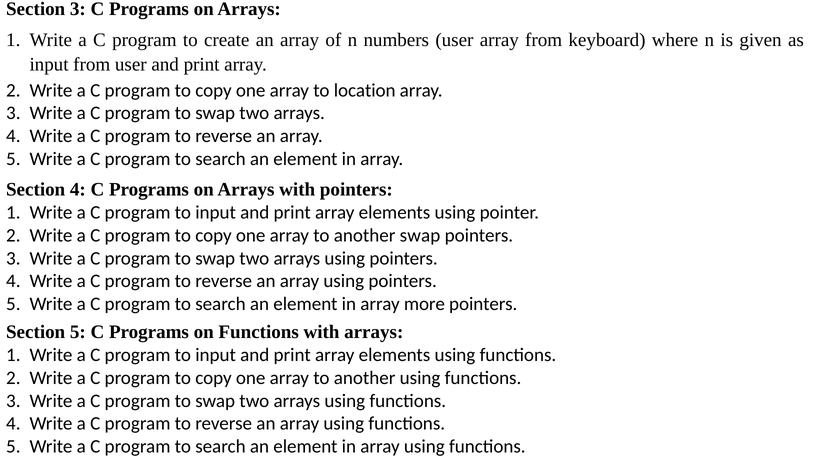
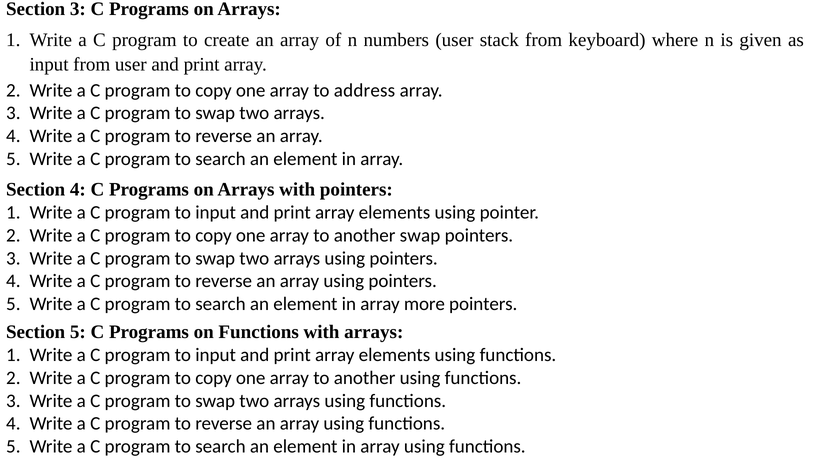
user array: array -> stack
location: location -> address
